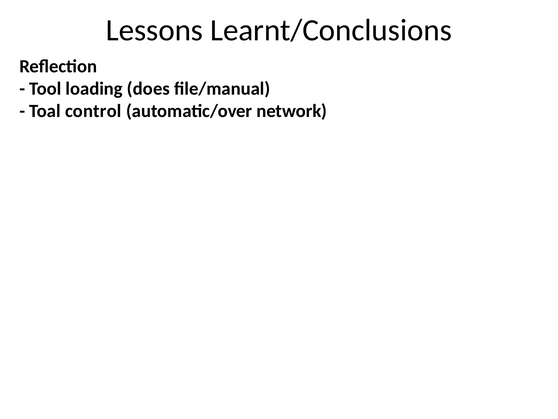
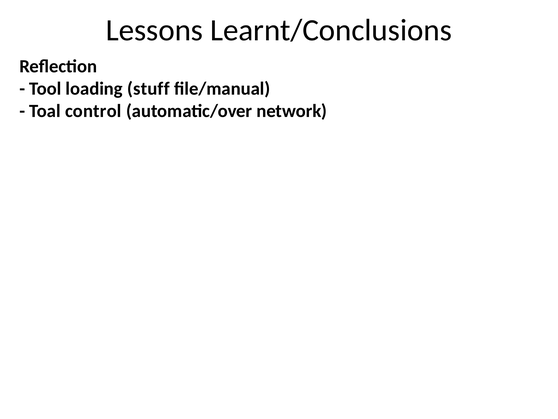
does: does -> stuff
